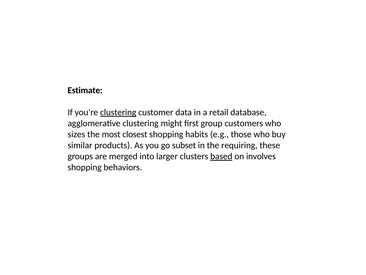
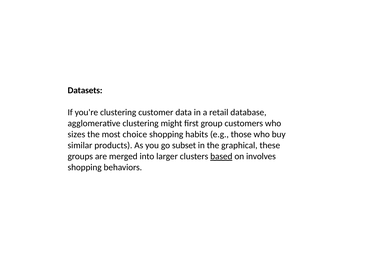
Estimate: Estimate -> Datasets
clustering at (118, 112) underline: present -> none
closest: closest -> choice
requiring: requiring -> graphical
